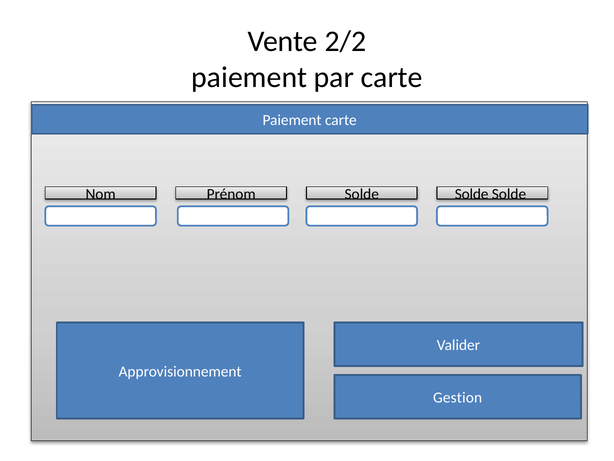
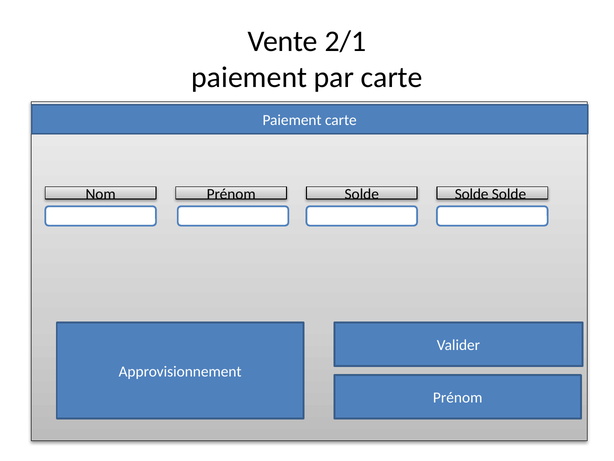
2/2: 2/2 -> 2/1
Gestion at (458, 397): Gestion -> Prénom
